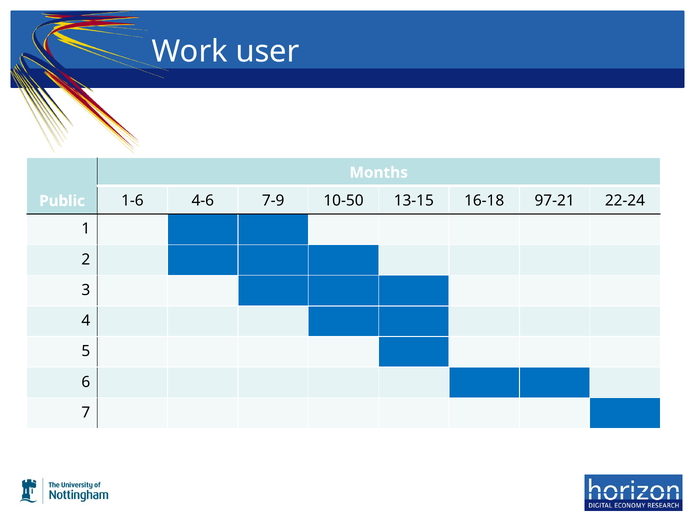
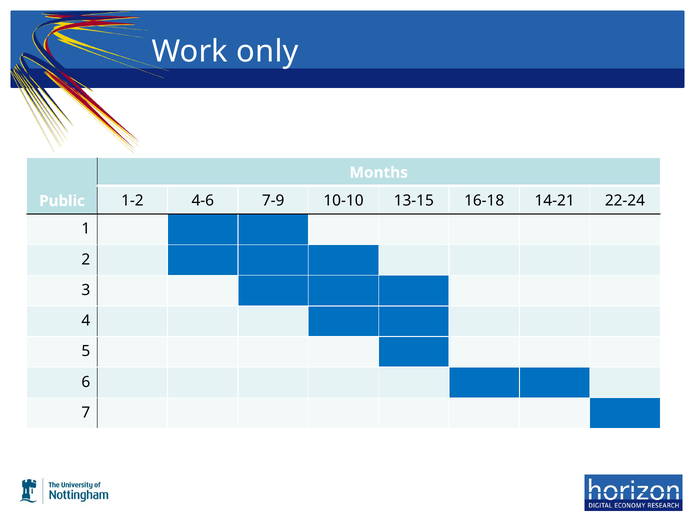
user: user -> only
1-6: 1-6 -> 1-2
10-50: 10-50 -> 10-10
97-21: 97-21 -> 14-21
